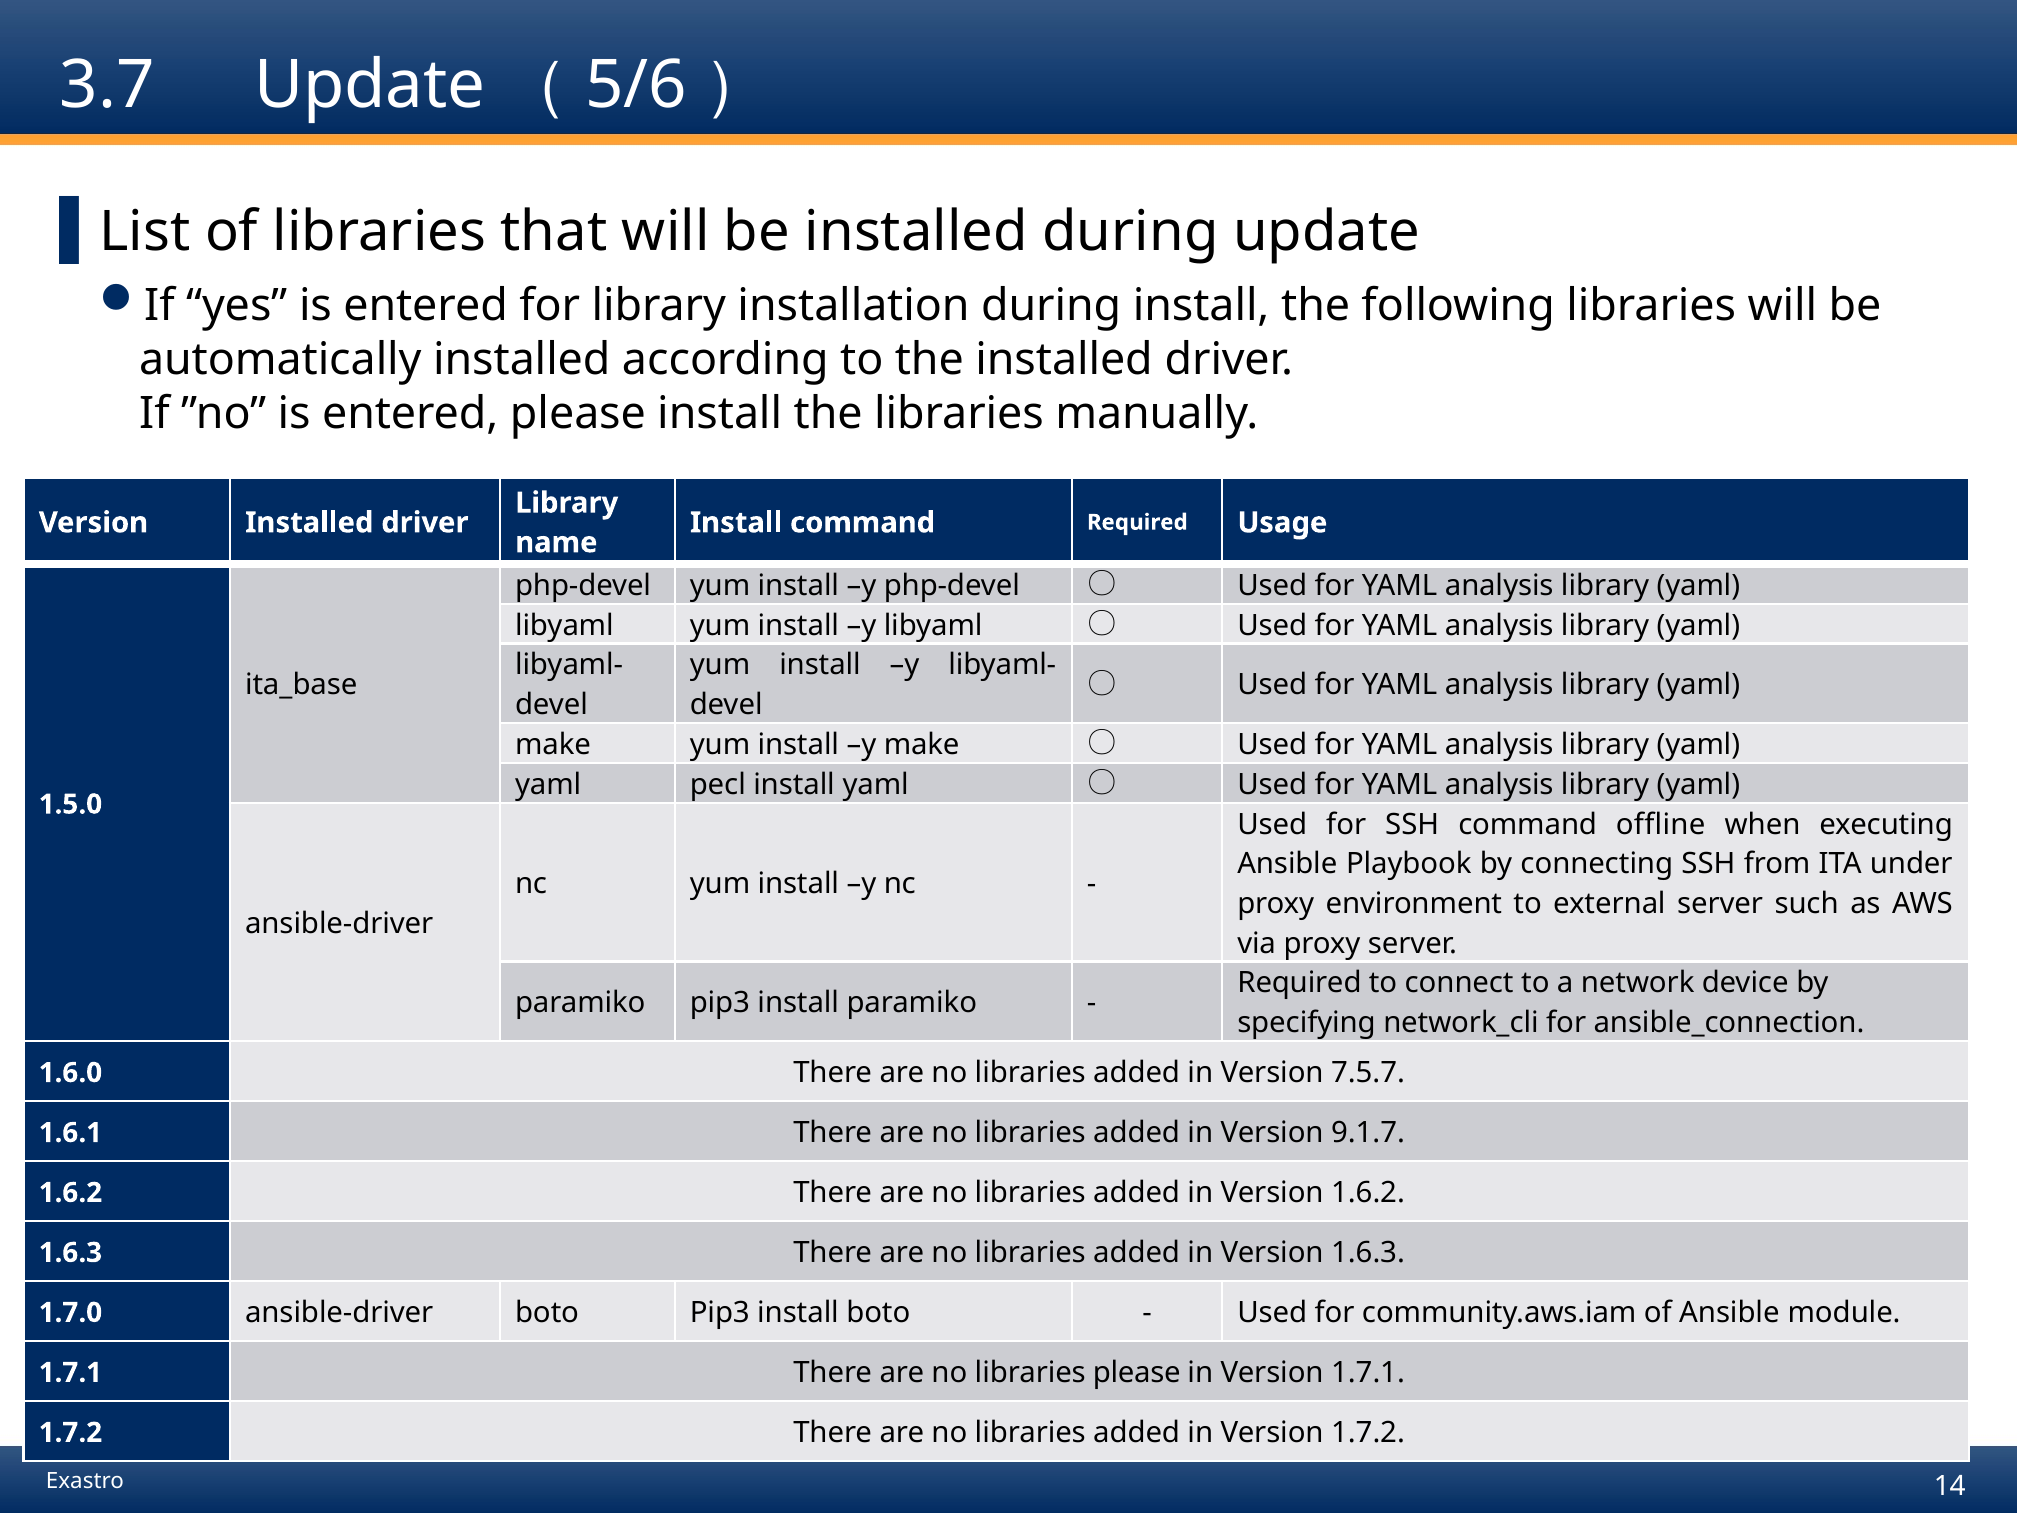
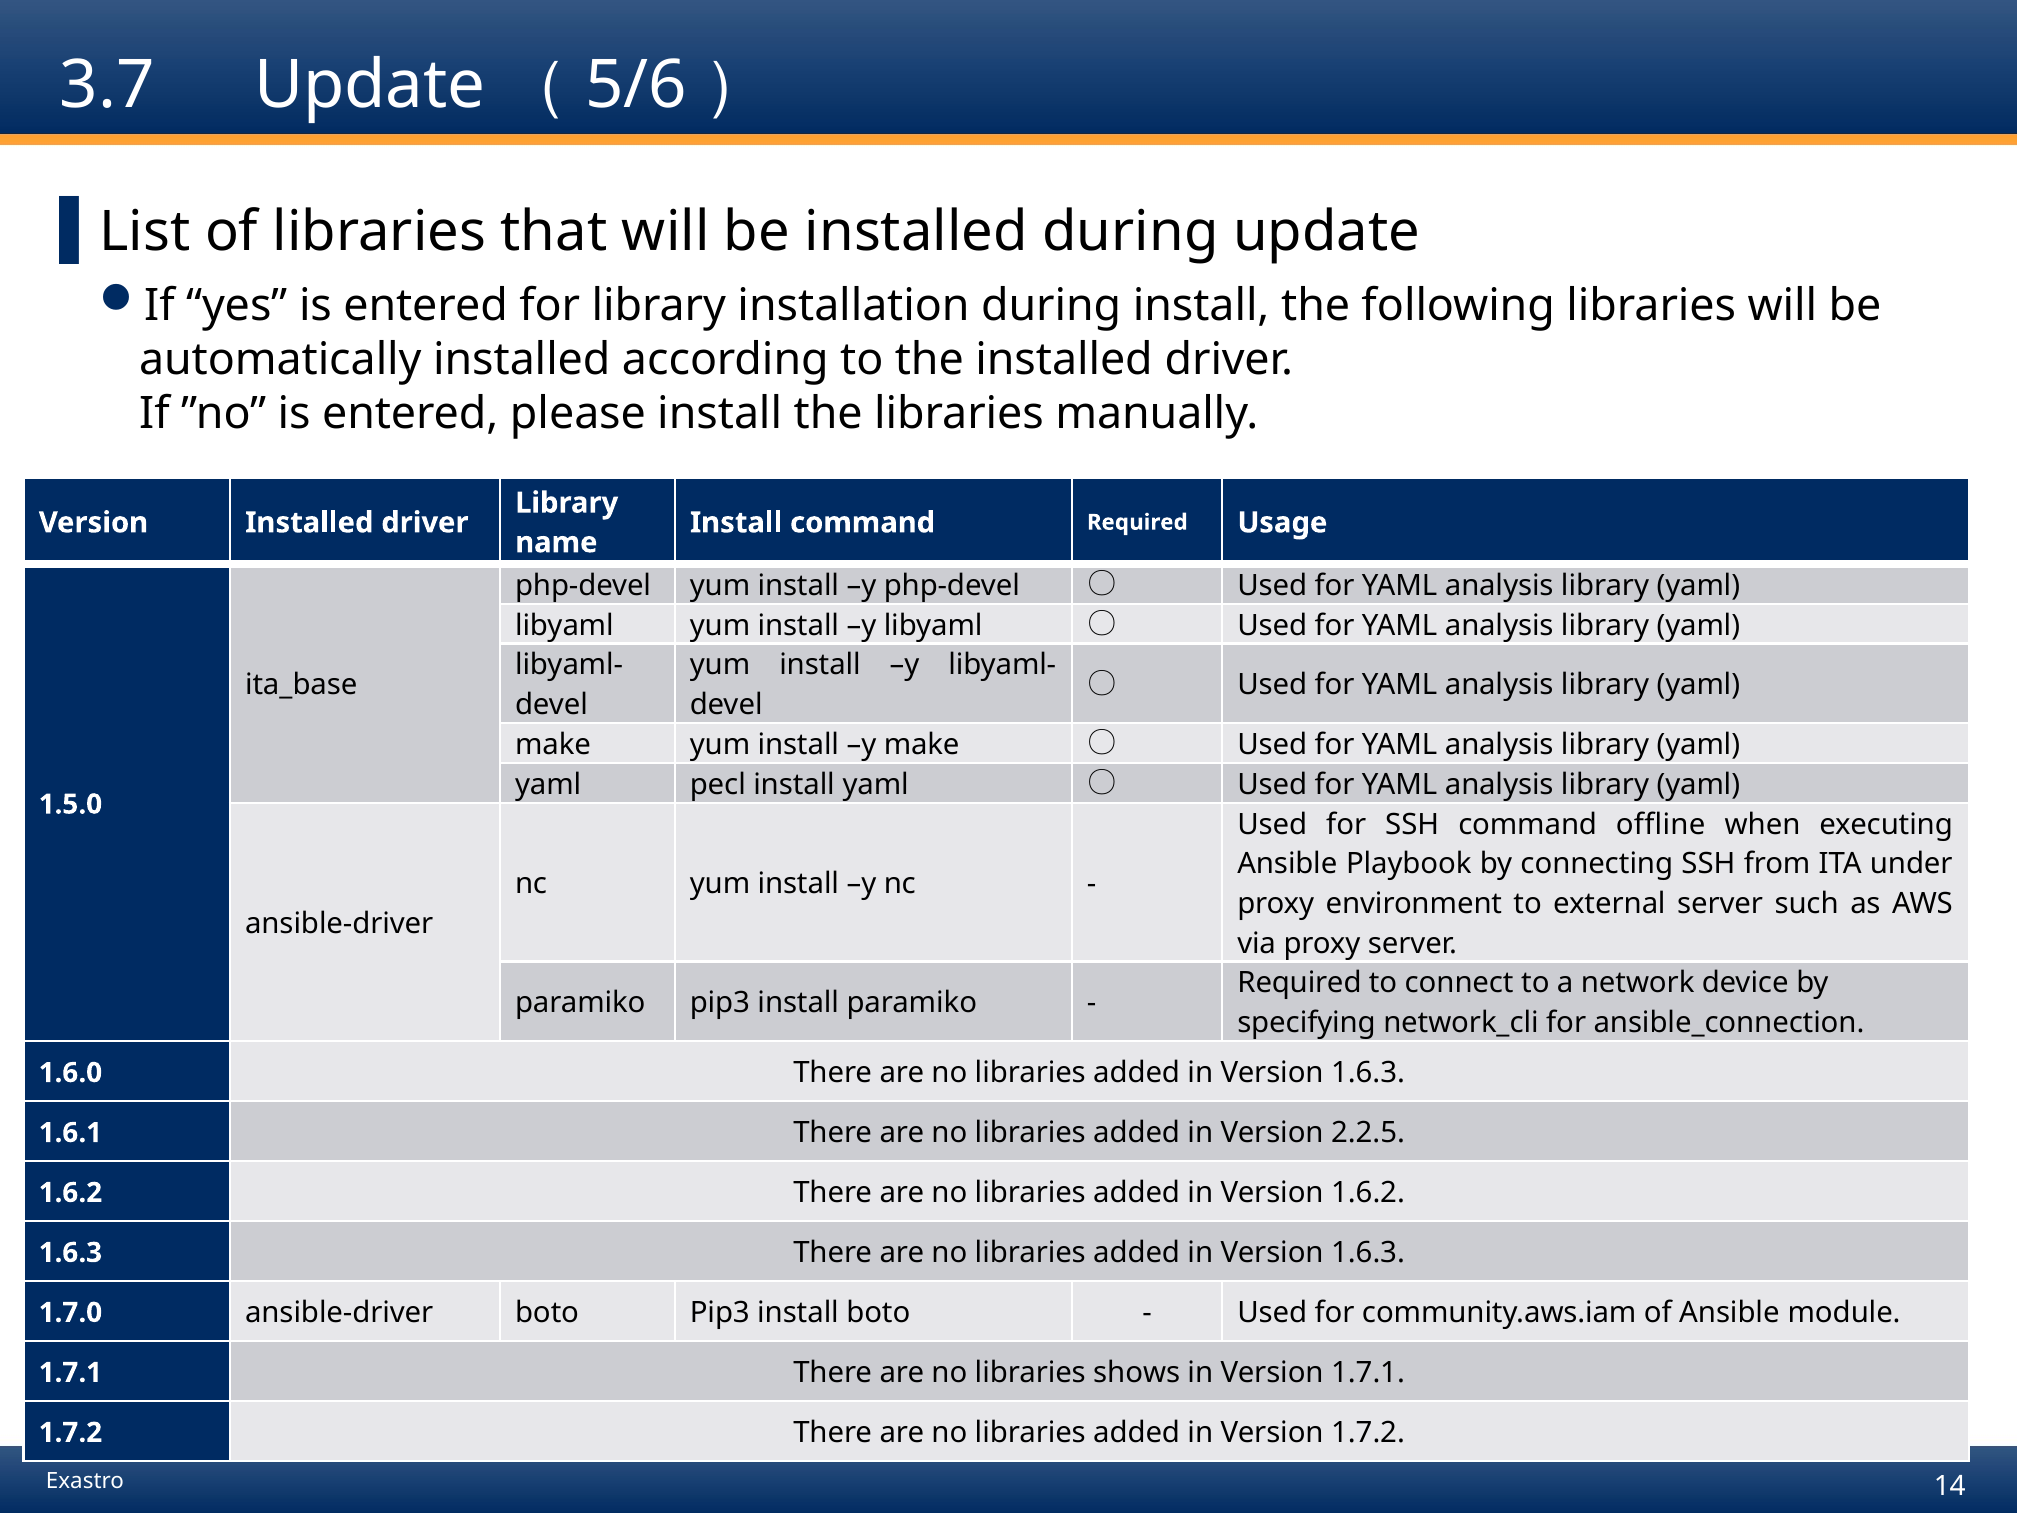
7.5.7 at (1368, 1073): 7.5.7 -> 1.6.3
9.1.7: 9.1.7 -> 2.2.5
libraries please: please -> shows
